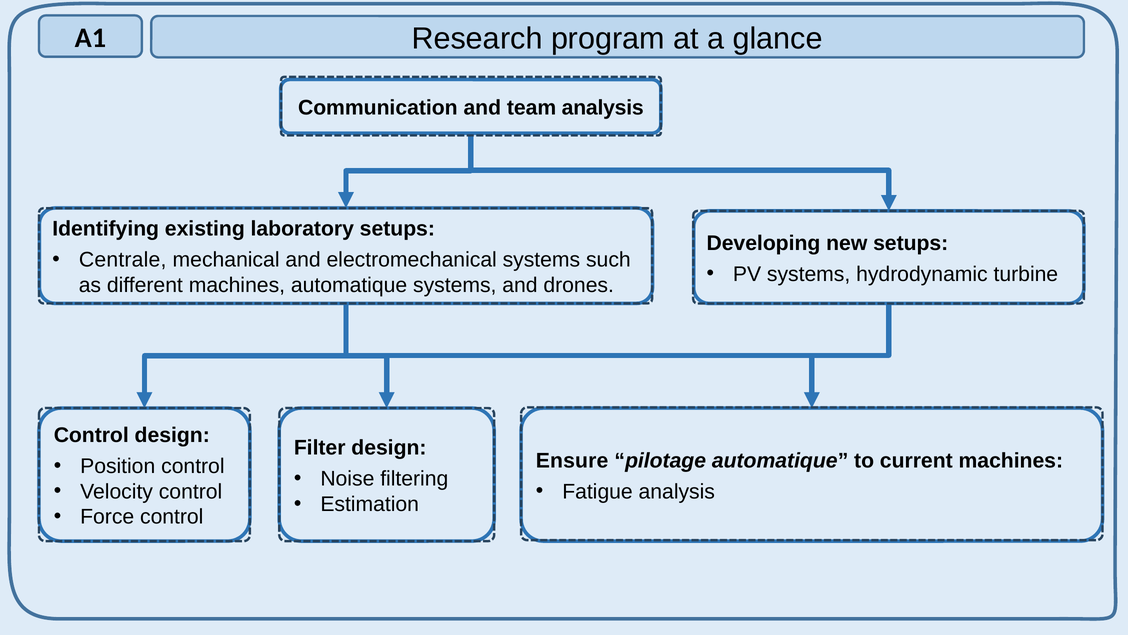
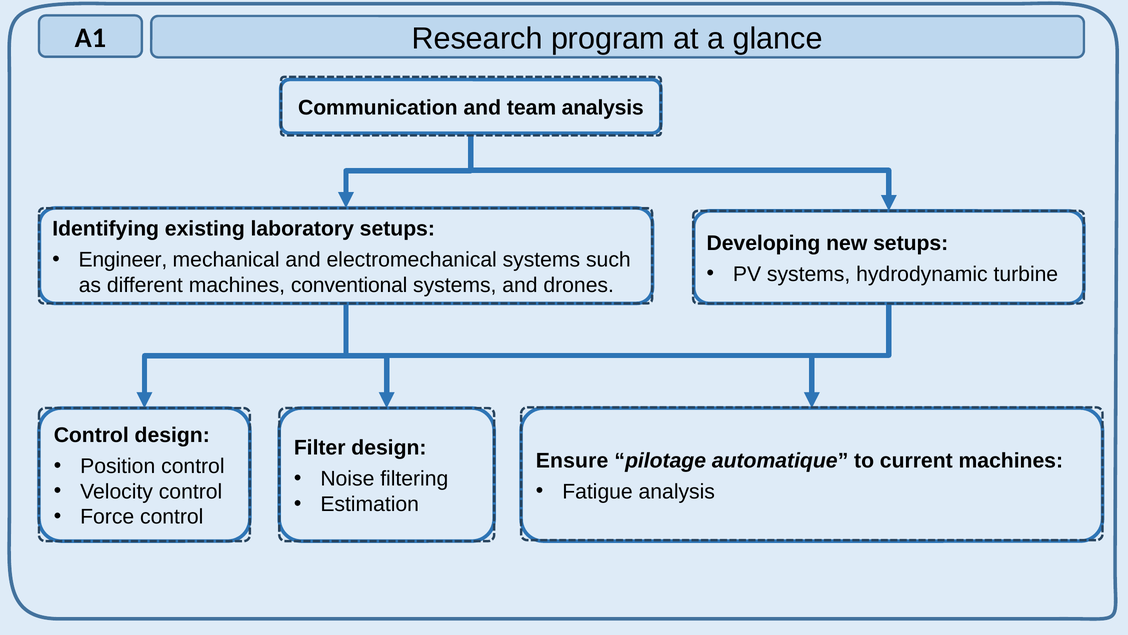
Centrale: Centrale -> Engineer
machines automatique: automatique -> conventional
